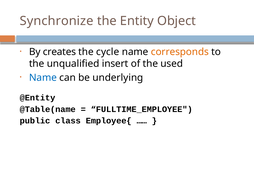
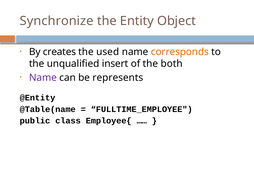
cycle: cycle -> used
used: used -> both
Name at (43, 78) colour: blue -> purple
underlying: underlying -> represents
